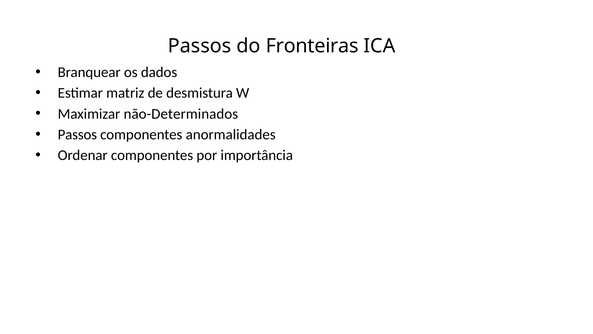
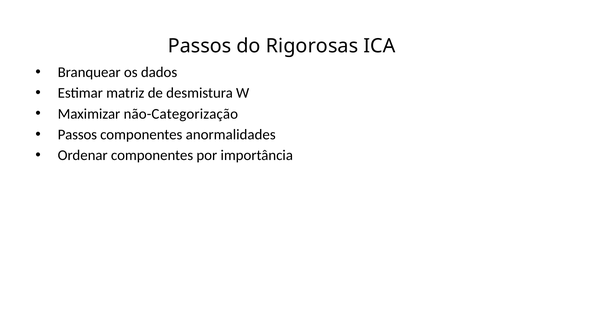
Fronteiras: Fronteiras -> Rigorosas
não-Determinados: não-Determinados -> não-Categorização
